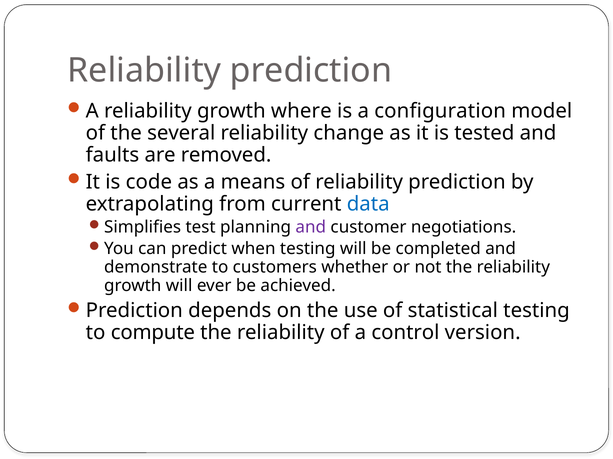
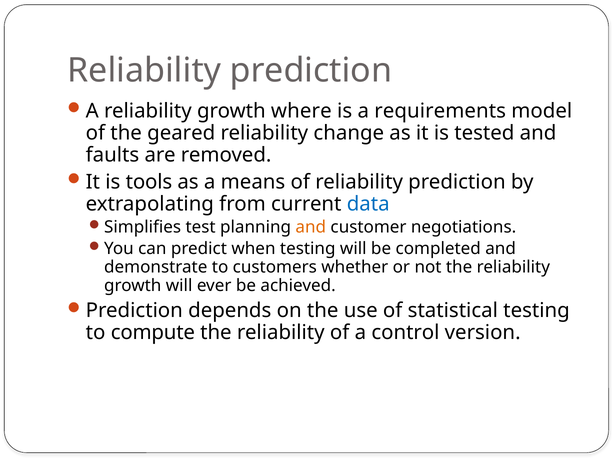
configuration: configuration -> requirements
several: several -> geared
code: code -> tools
and at (311, 228) colour: purple -> orange
